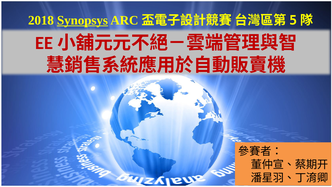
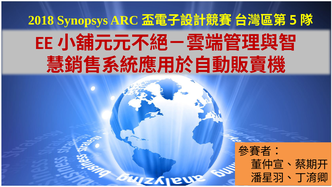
Synopsys underline: present -> none
